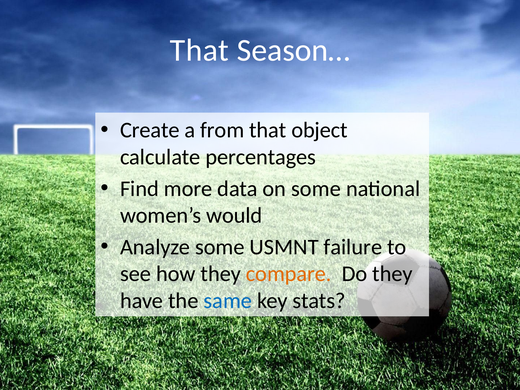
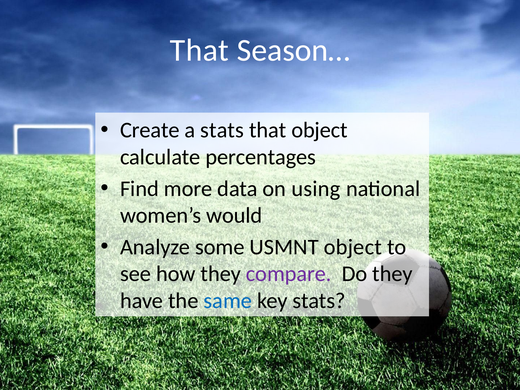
a from: from -> stats
on some: some -> using
USMNT failure: failure -> object
compare colour: orange -> purple
